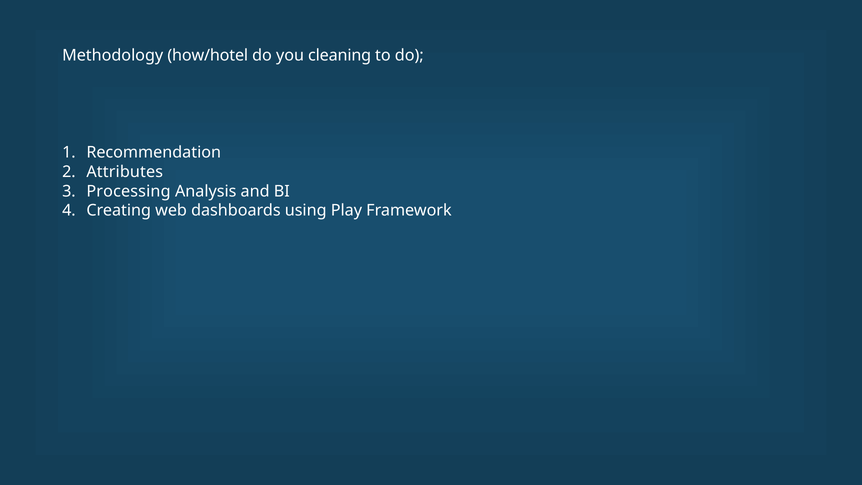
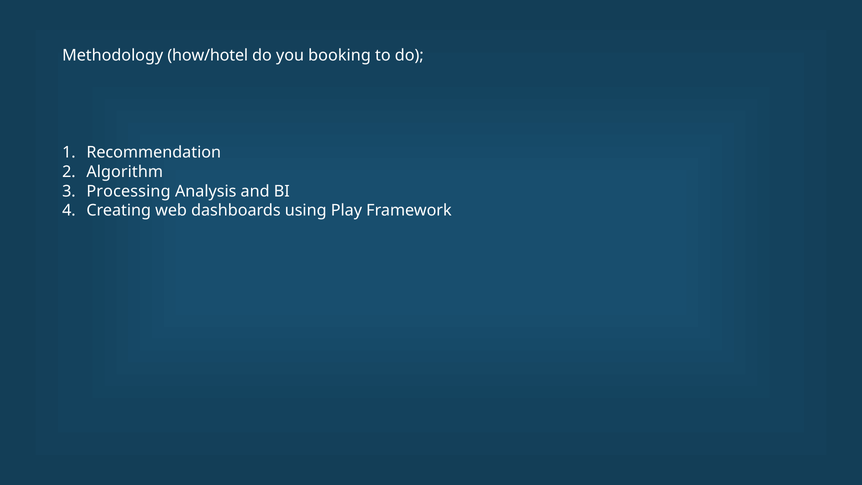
cleaning: cleaning -> booking
Attributes: Attributes -> Algorithm
